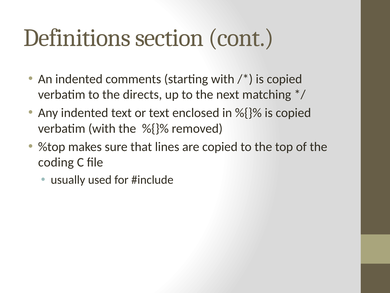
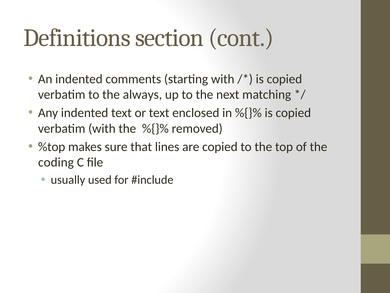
directs: directs -> always
